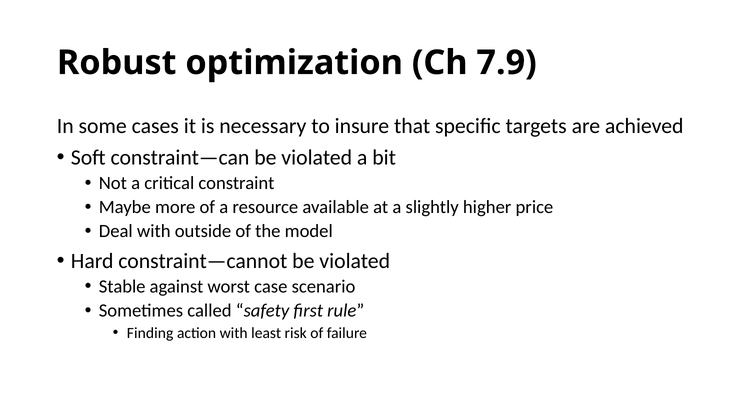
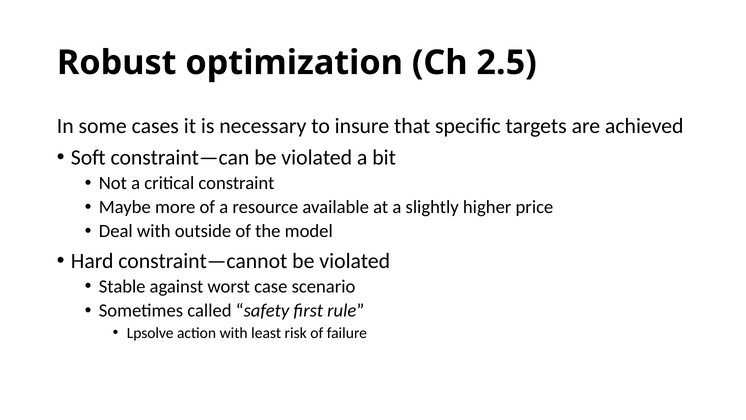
7.9: 7.9 -> 2.5
Finding: Finding -> Lpsolve
